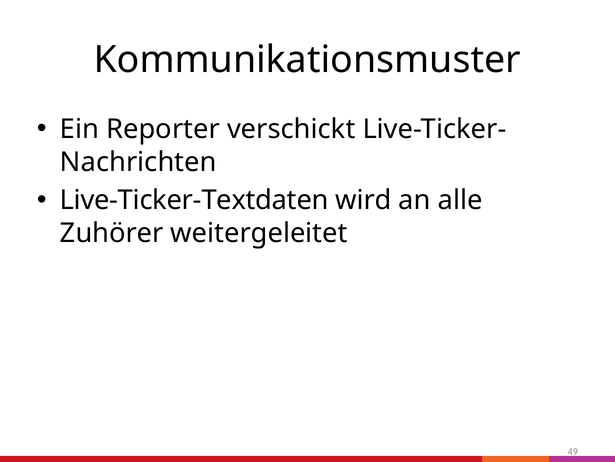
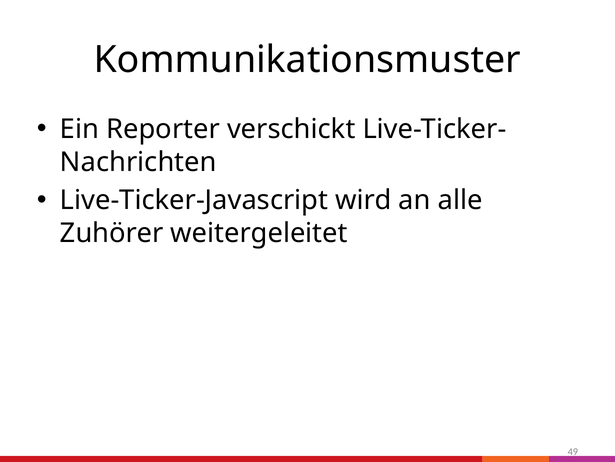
Live-Ticker-Textdaten: Live-Ticker-Textdaten -> Live-Ticker-Javascript
